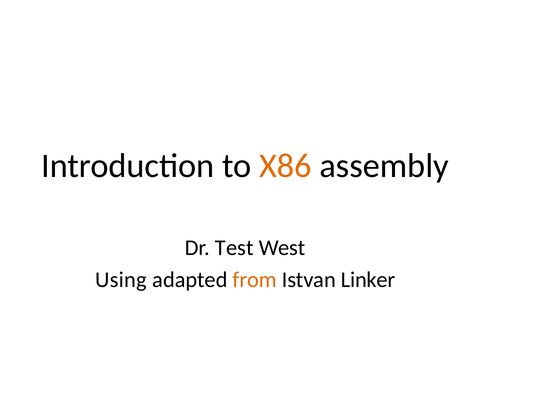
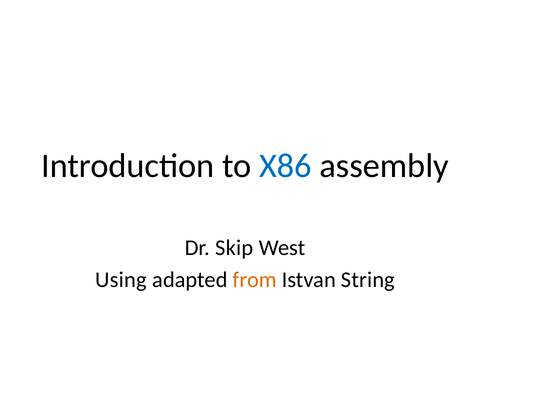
X86 colour: orange -> blue
Test: Test -> Skip
Linker: Linker -> String
